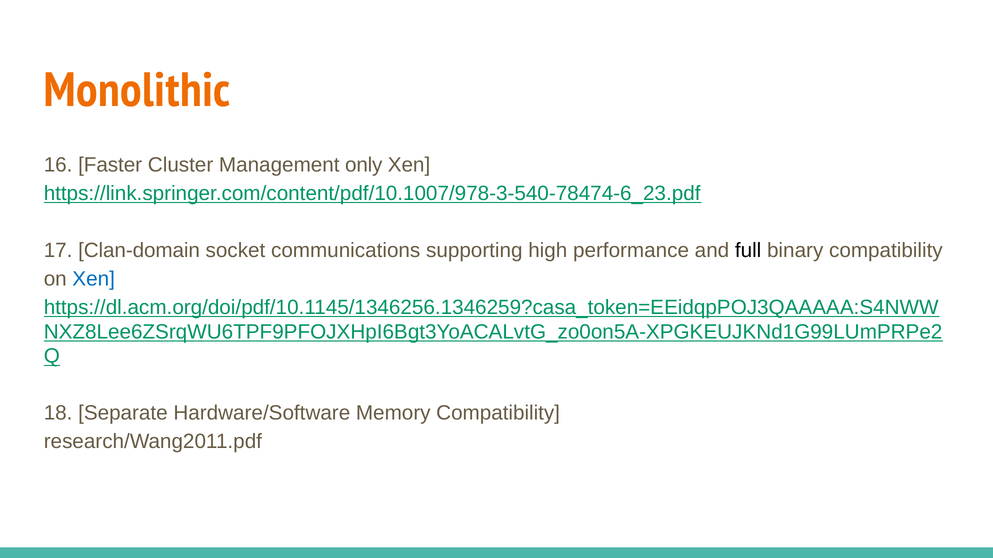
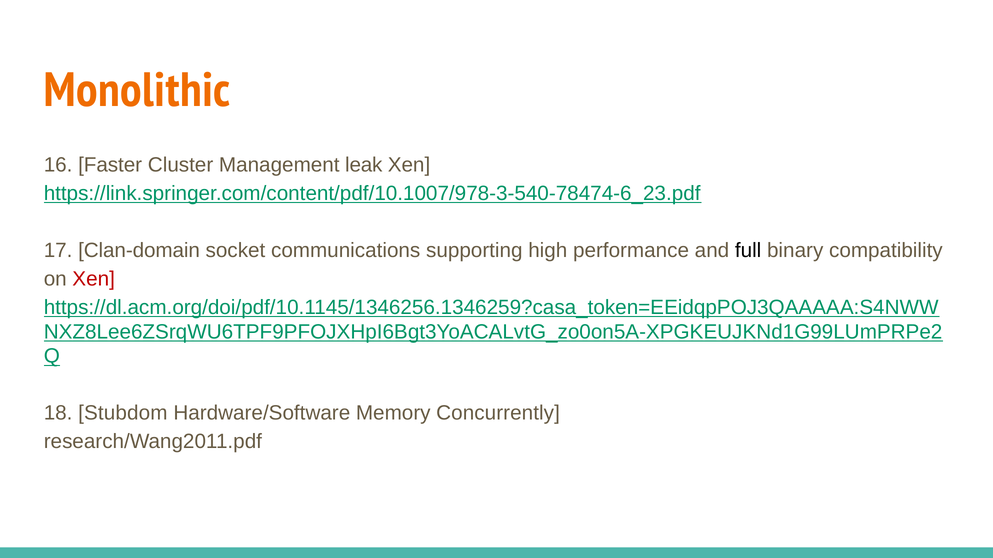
only: only -> leak
Xen at (94, 279) colour: blue -> red
Separate: Separate -> Stubdom
Memory Compatibility: Compatibility -> Concurrently
